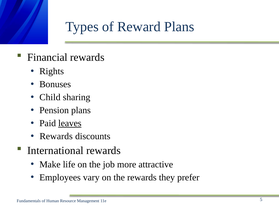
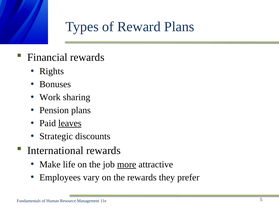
Child: Child -> Work
Rewards at (56, 136): Rewards -> Strategic
more underline: none -> present
